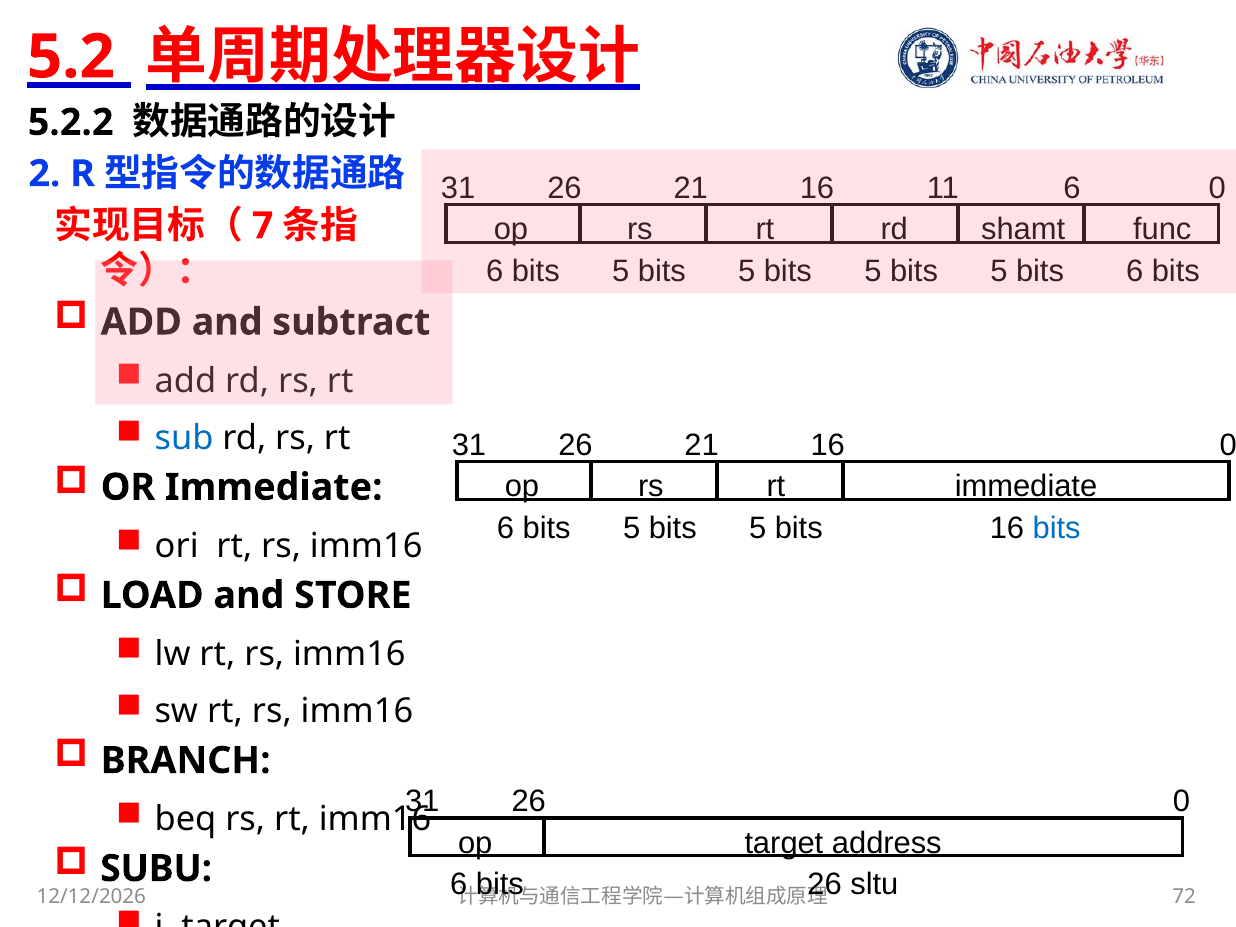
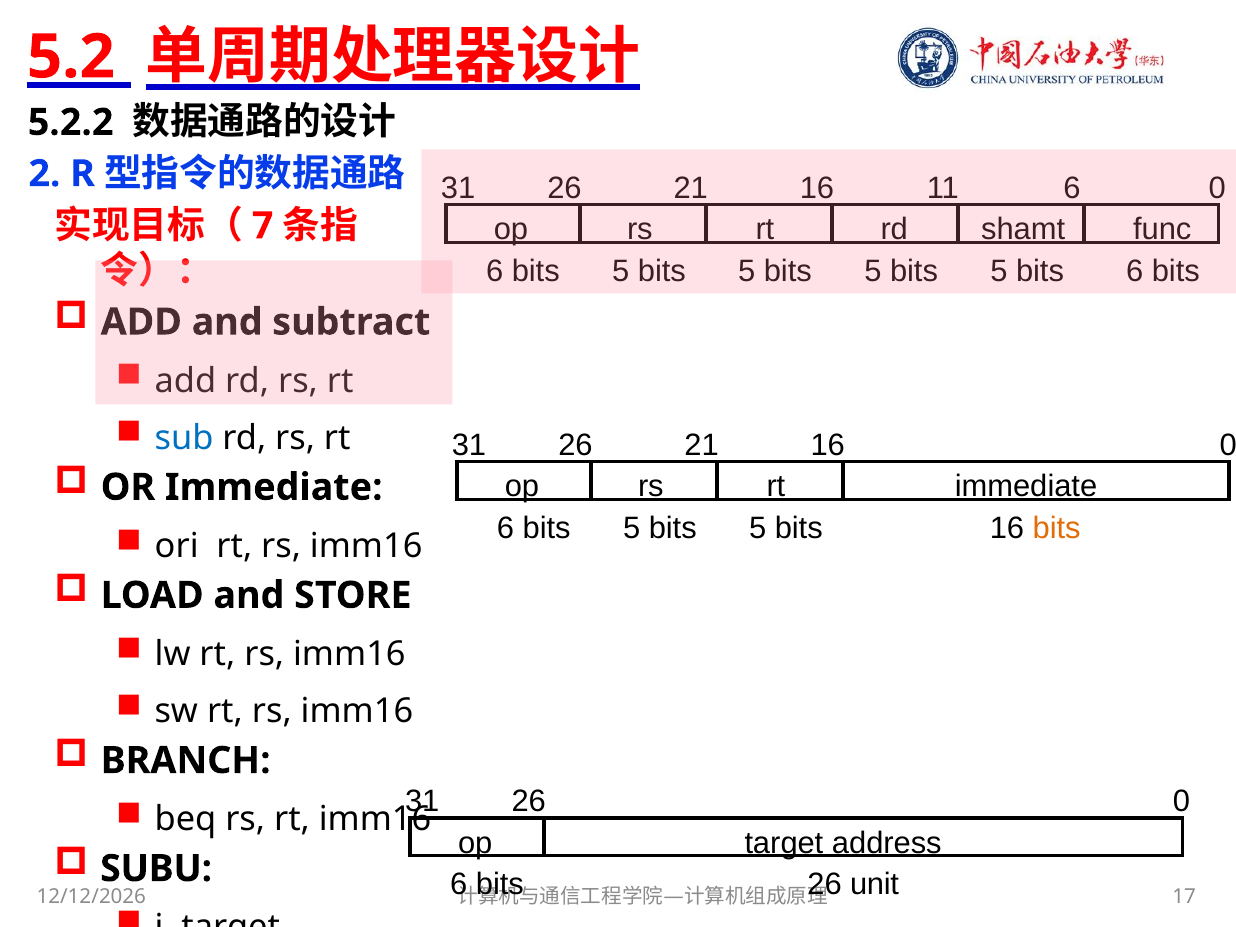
bits at (1057, 528) colour: blue -> orange
sltu: sltu -> unit
72: 72 -> 17
